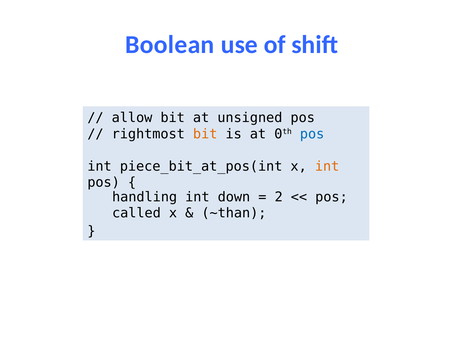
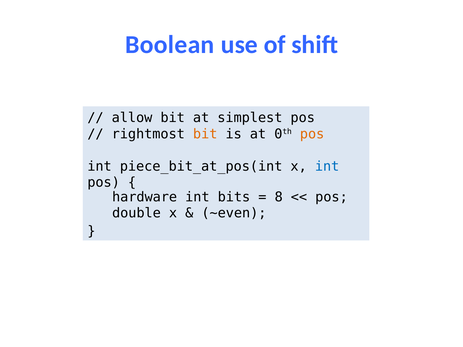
unsigned: unsigned -> simplest
pos at (312, 134) colour: blue -> orange
int at (327, 166) colour: orange -> blue
handling: handling -> hardware
down: down -> bits
2: 2 -> 8
called: called -> double
~than: ~than -> ~even
